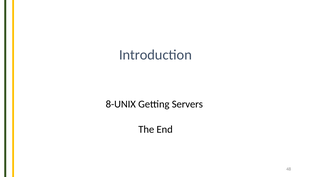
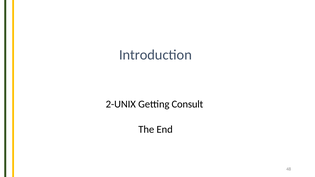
8-UNIX: 8-UNIX -> 2-UNIX
Servers: Servers -> Consult
